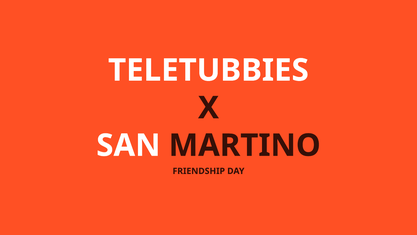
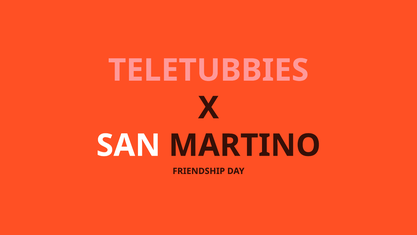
TELETUBBIES colour: white -> pink
